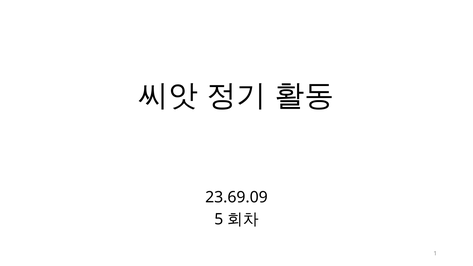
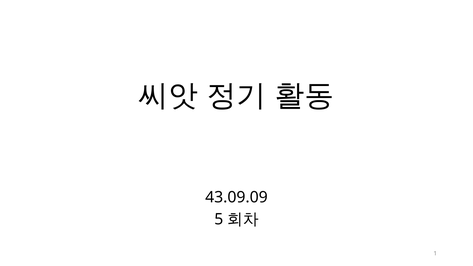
23.69.09: 23.69.09 -> 43.09.09
